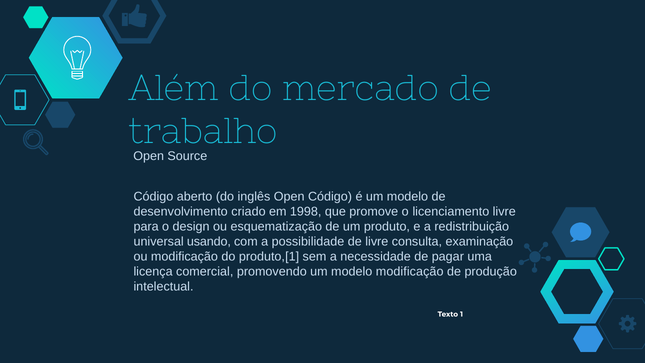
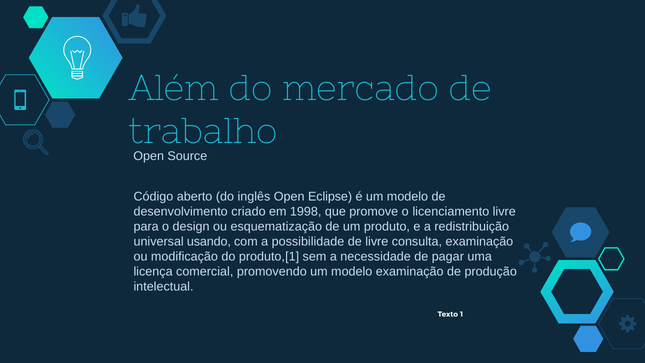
Open Código: Código -> Eclipse
modelo modificação: modificação -> examinação
